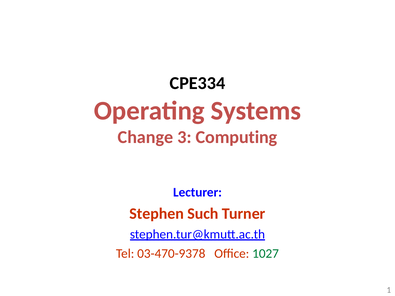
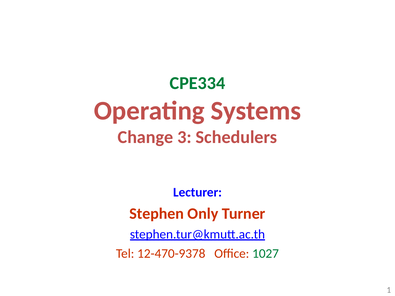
CPE334 colour: black -> green
Computing: Computing -> Schedulers
Such: Such -> Only
03-470-9378: 03-470-9378 -> 12-470-9378
